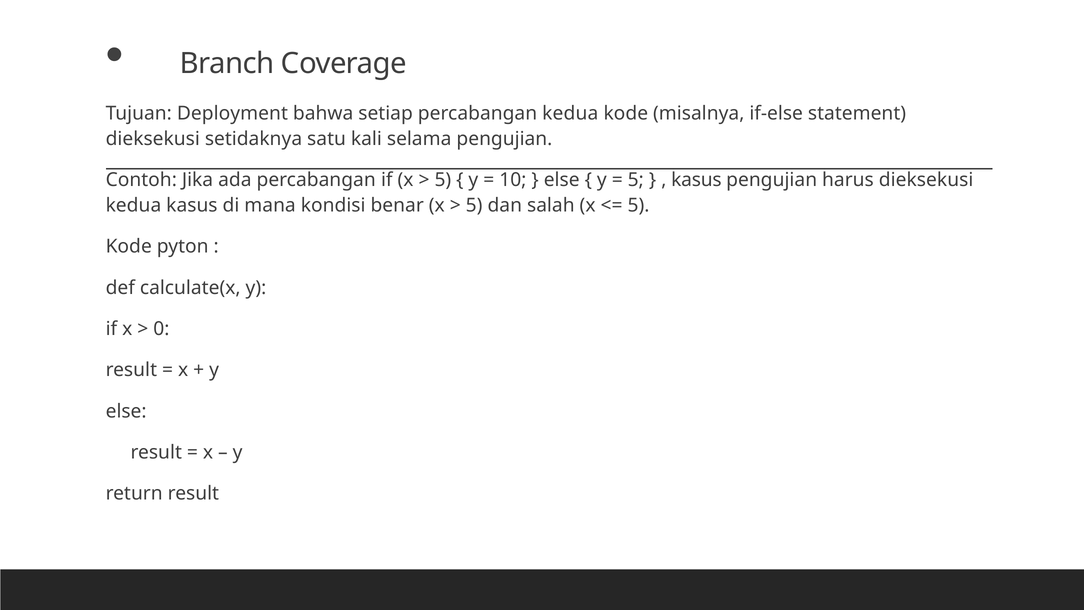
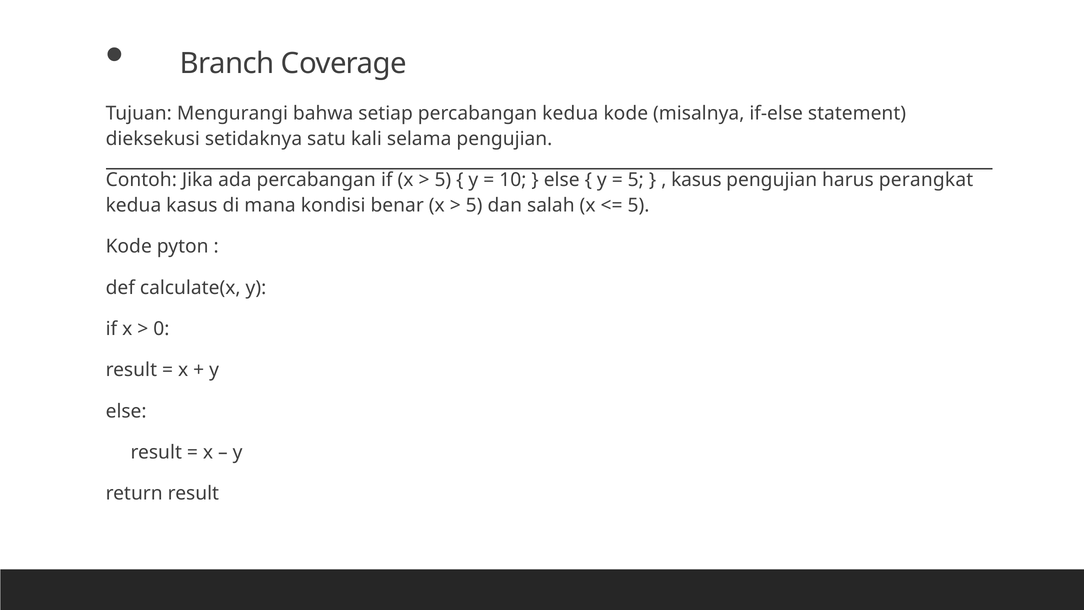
Deployment: Deployment -> Mengurangi
harus dieksekusi: dieksekusi -> perangkat
